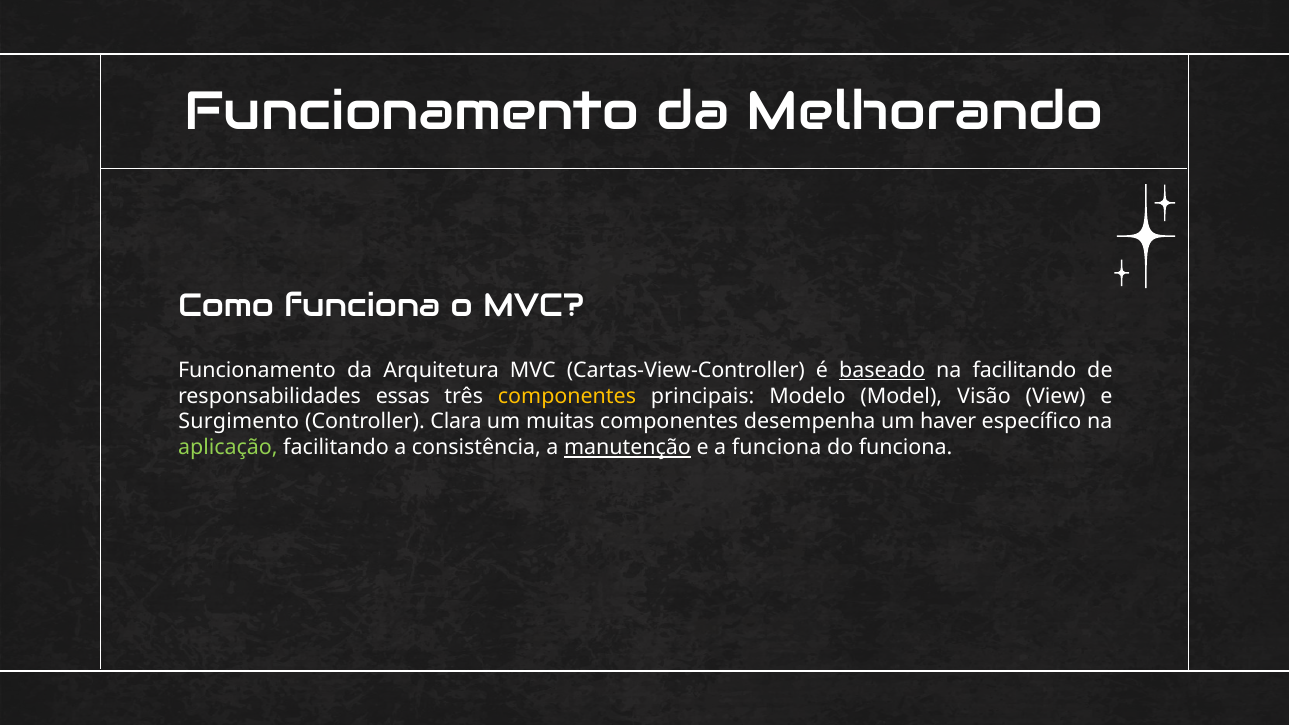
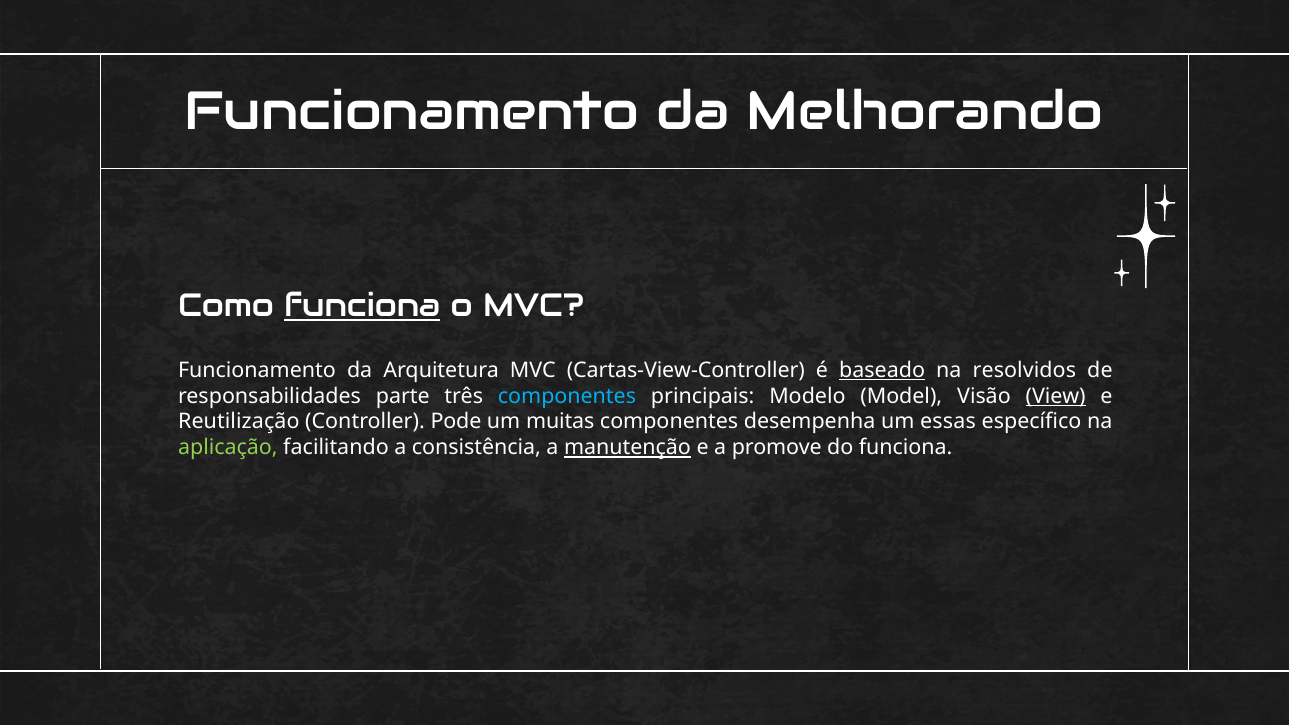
funciona at (362, 306) underline: none -> present
na facilitando: facilitando -> resolvidos
essas: essas -> parte
componentes at (567, 396) colour: yellow -> light blue
View underline: none -> present
Surgimento: Surgimento -> Reutilização
Clara: Clara -> Pode
haver: haver -> essas
a funciona: funciona -> promove
